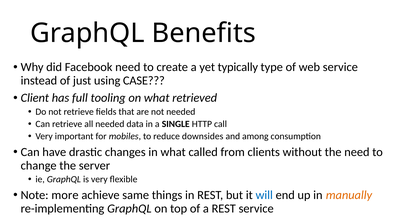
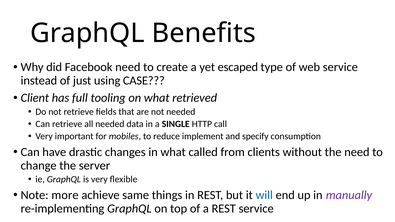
typically: typically -> escaped
downsides: downsides -> implement
among: among -> specify
manually colour: orange -> purple
